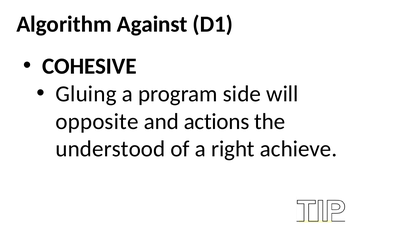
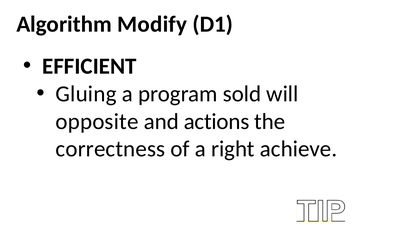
Against: Against -> Modify
COHESIVE: COHESIVE -> EFFICIENT
side: side -> sold
understood: understood -> correctness
